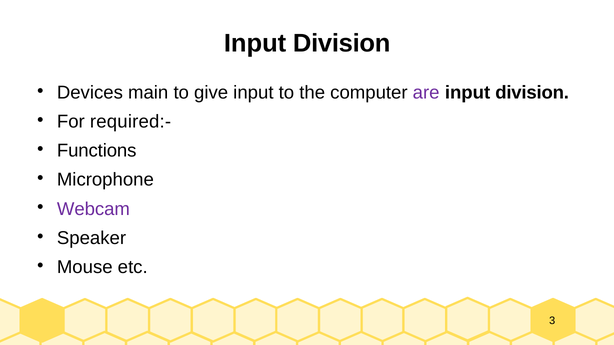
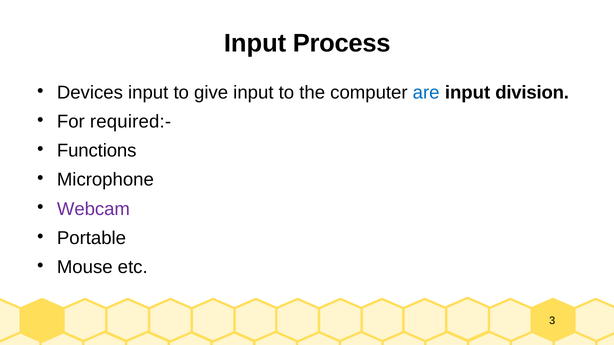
Division at (342, 44): Division -> Process
Devices main: main -> input
are colour: purple -> blue
Speaker: Speaker -> Portable
